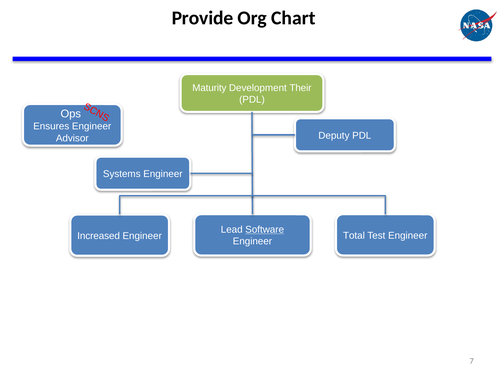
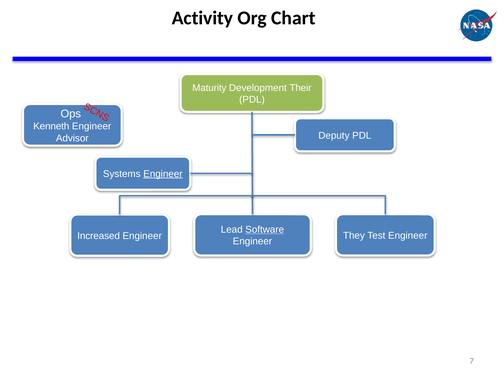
Provide: Provide -> Activity
Ensures: Ensures -> Kenneth
Engineer at (163, 174) underline: none -> present
Total: Total -> They
